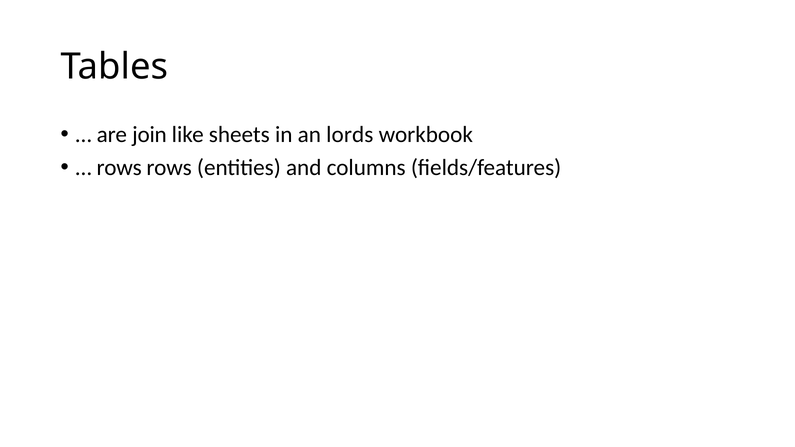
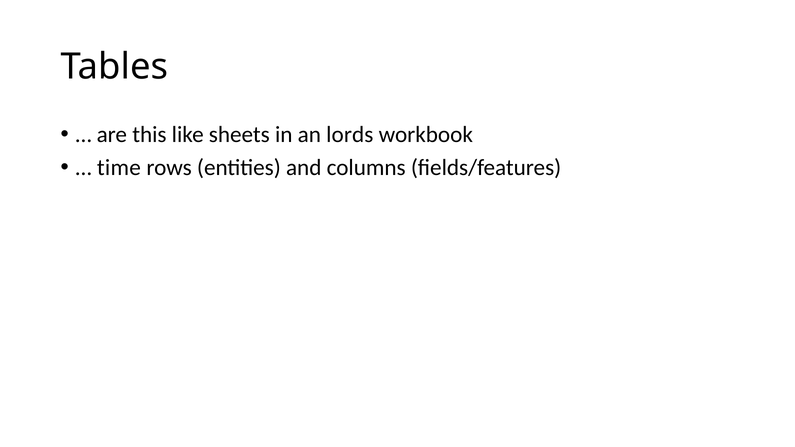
join: join -> this
rows at (119, 168): rows -> time
